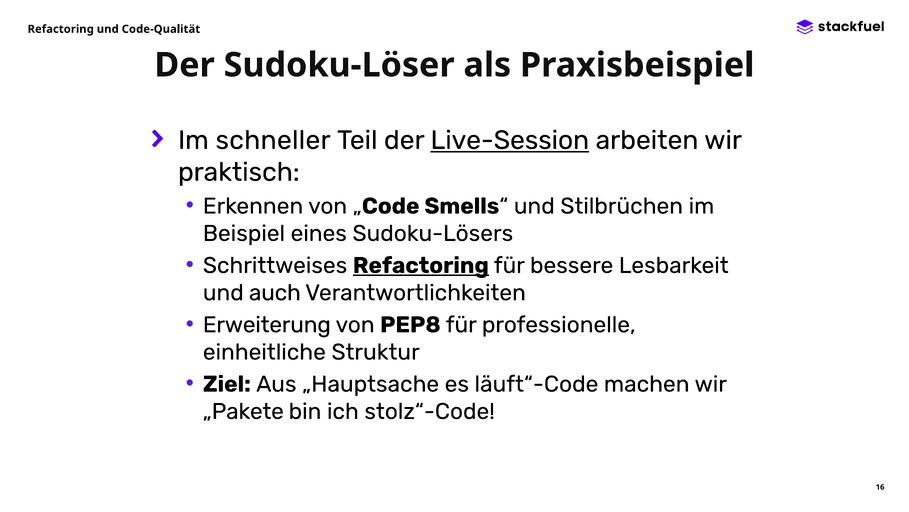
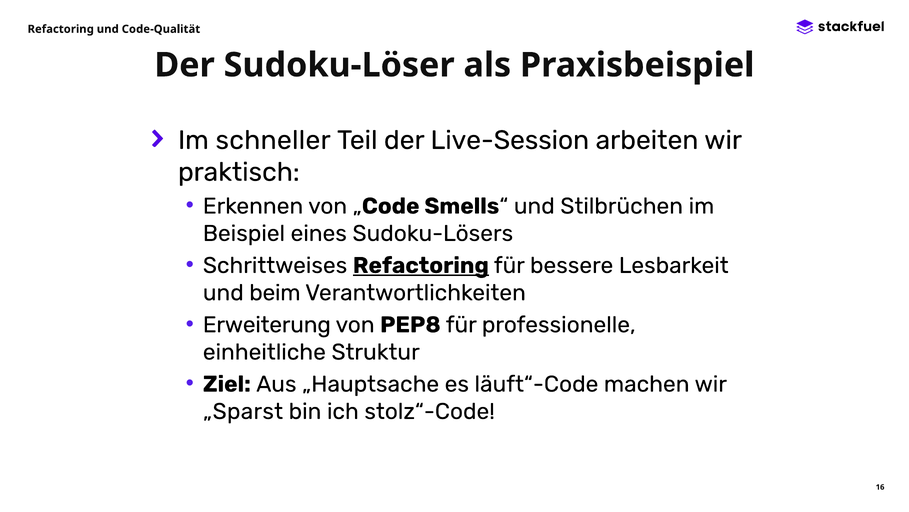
Live-Session underline: present -> none
auch: auch -> beim
„Pakete: „Pakete -> „Sparst
